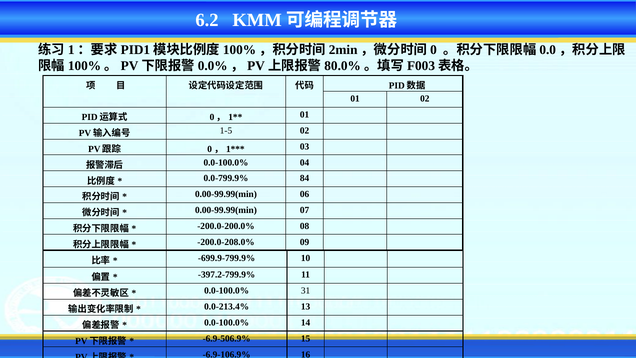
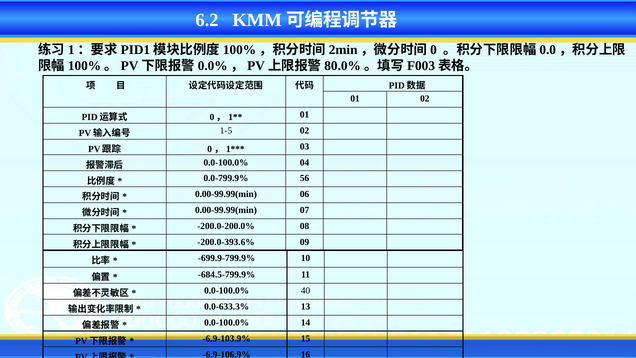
84: 84 -> 56
-200.0-208.0%: -200.0-208.0% -> -200.0-393.6%
-397.2-799.9%: -397.2-799.9% -> -684.5-799.9%
31: 31 -> 40
0.0-213.4%: 0.0-213.4% -> 0.0-633.3%
-6.9-506.9%: -6.9-506.9% -> -6.9-103.9%
